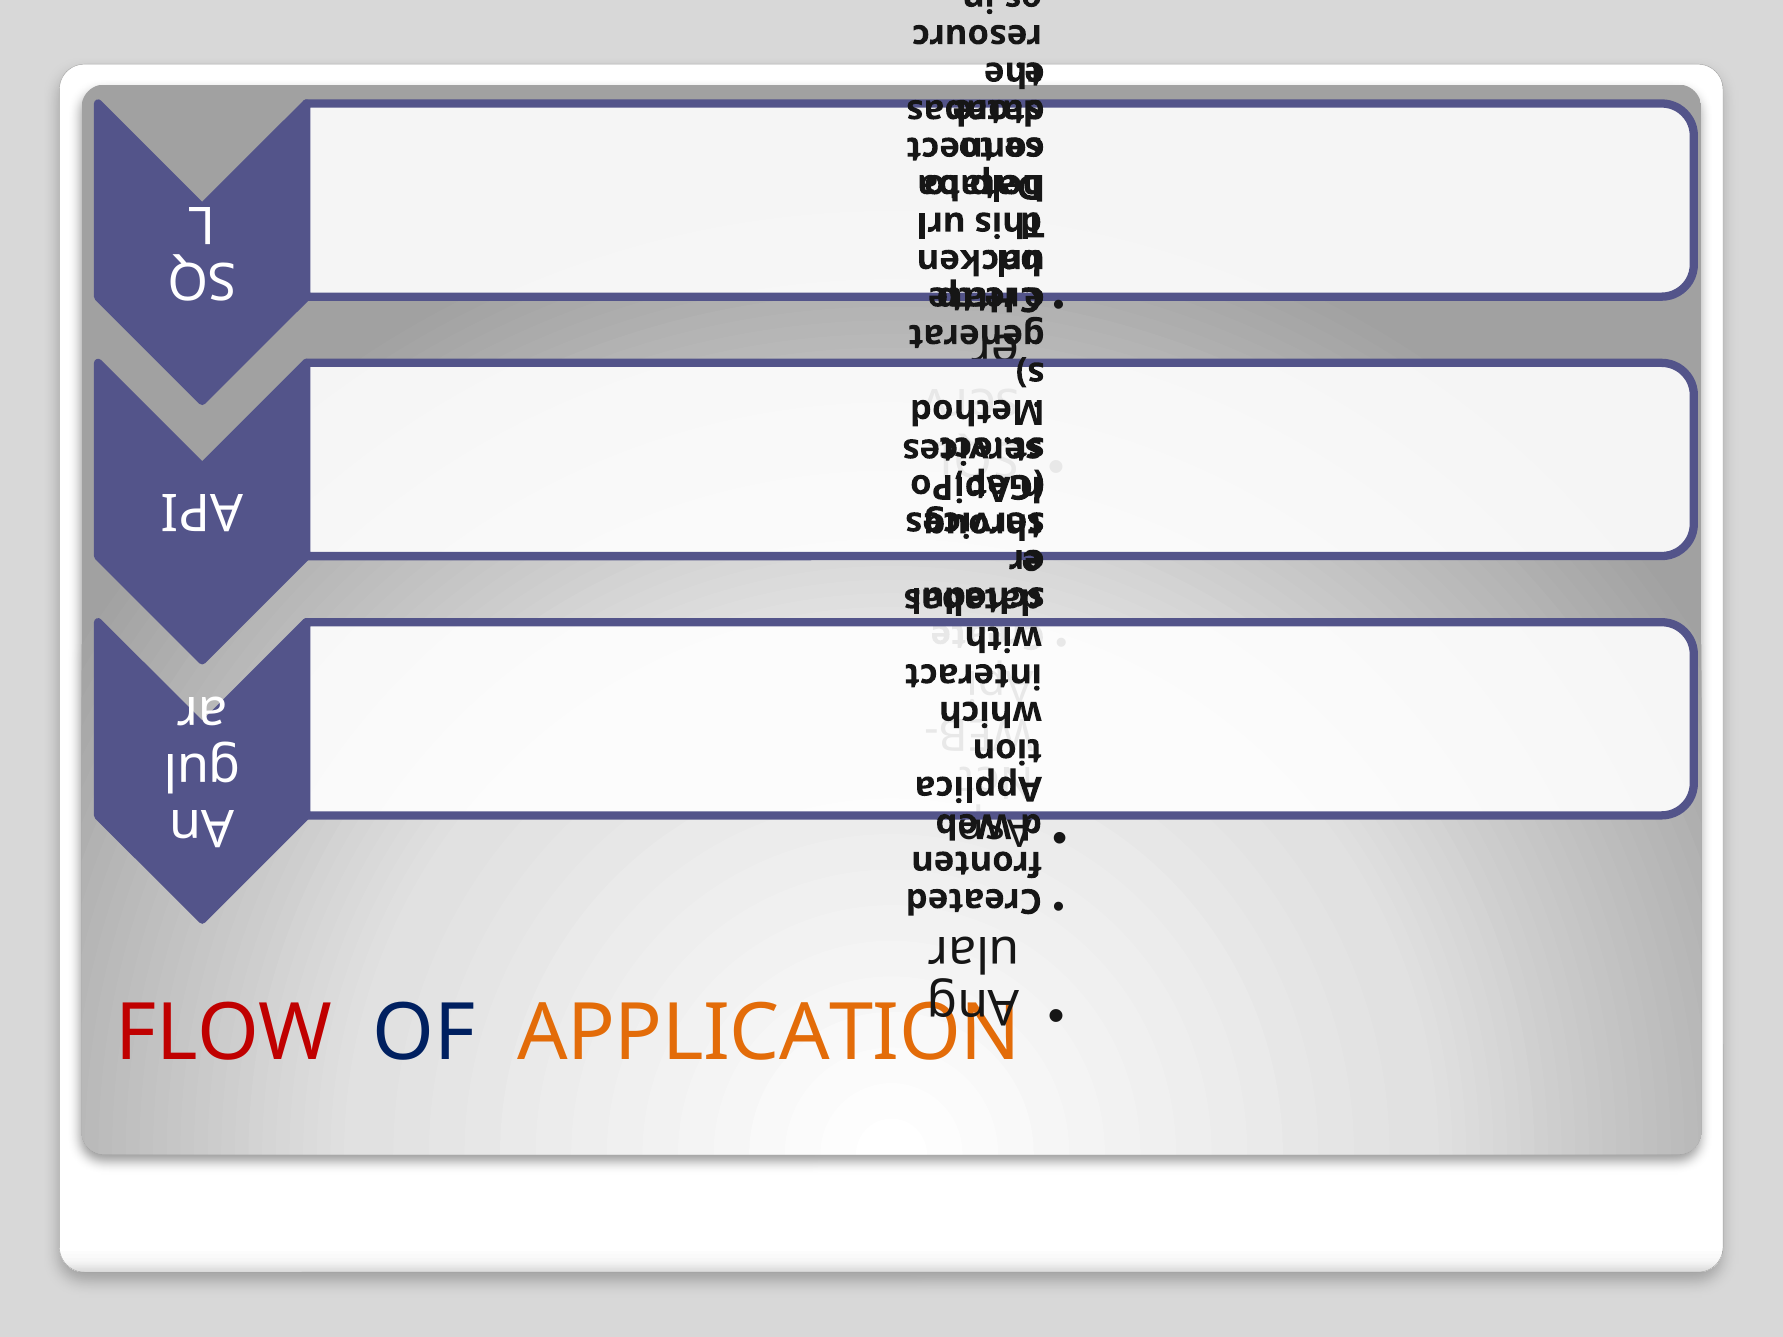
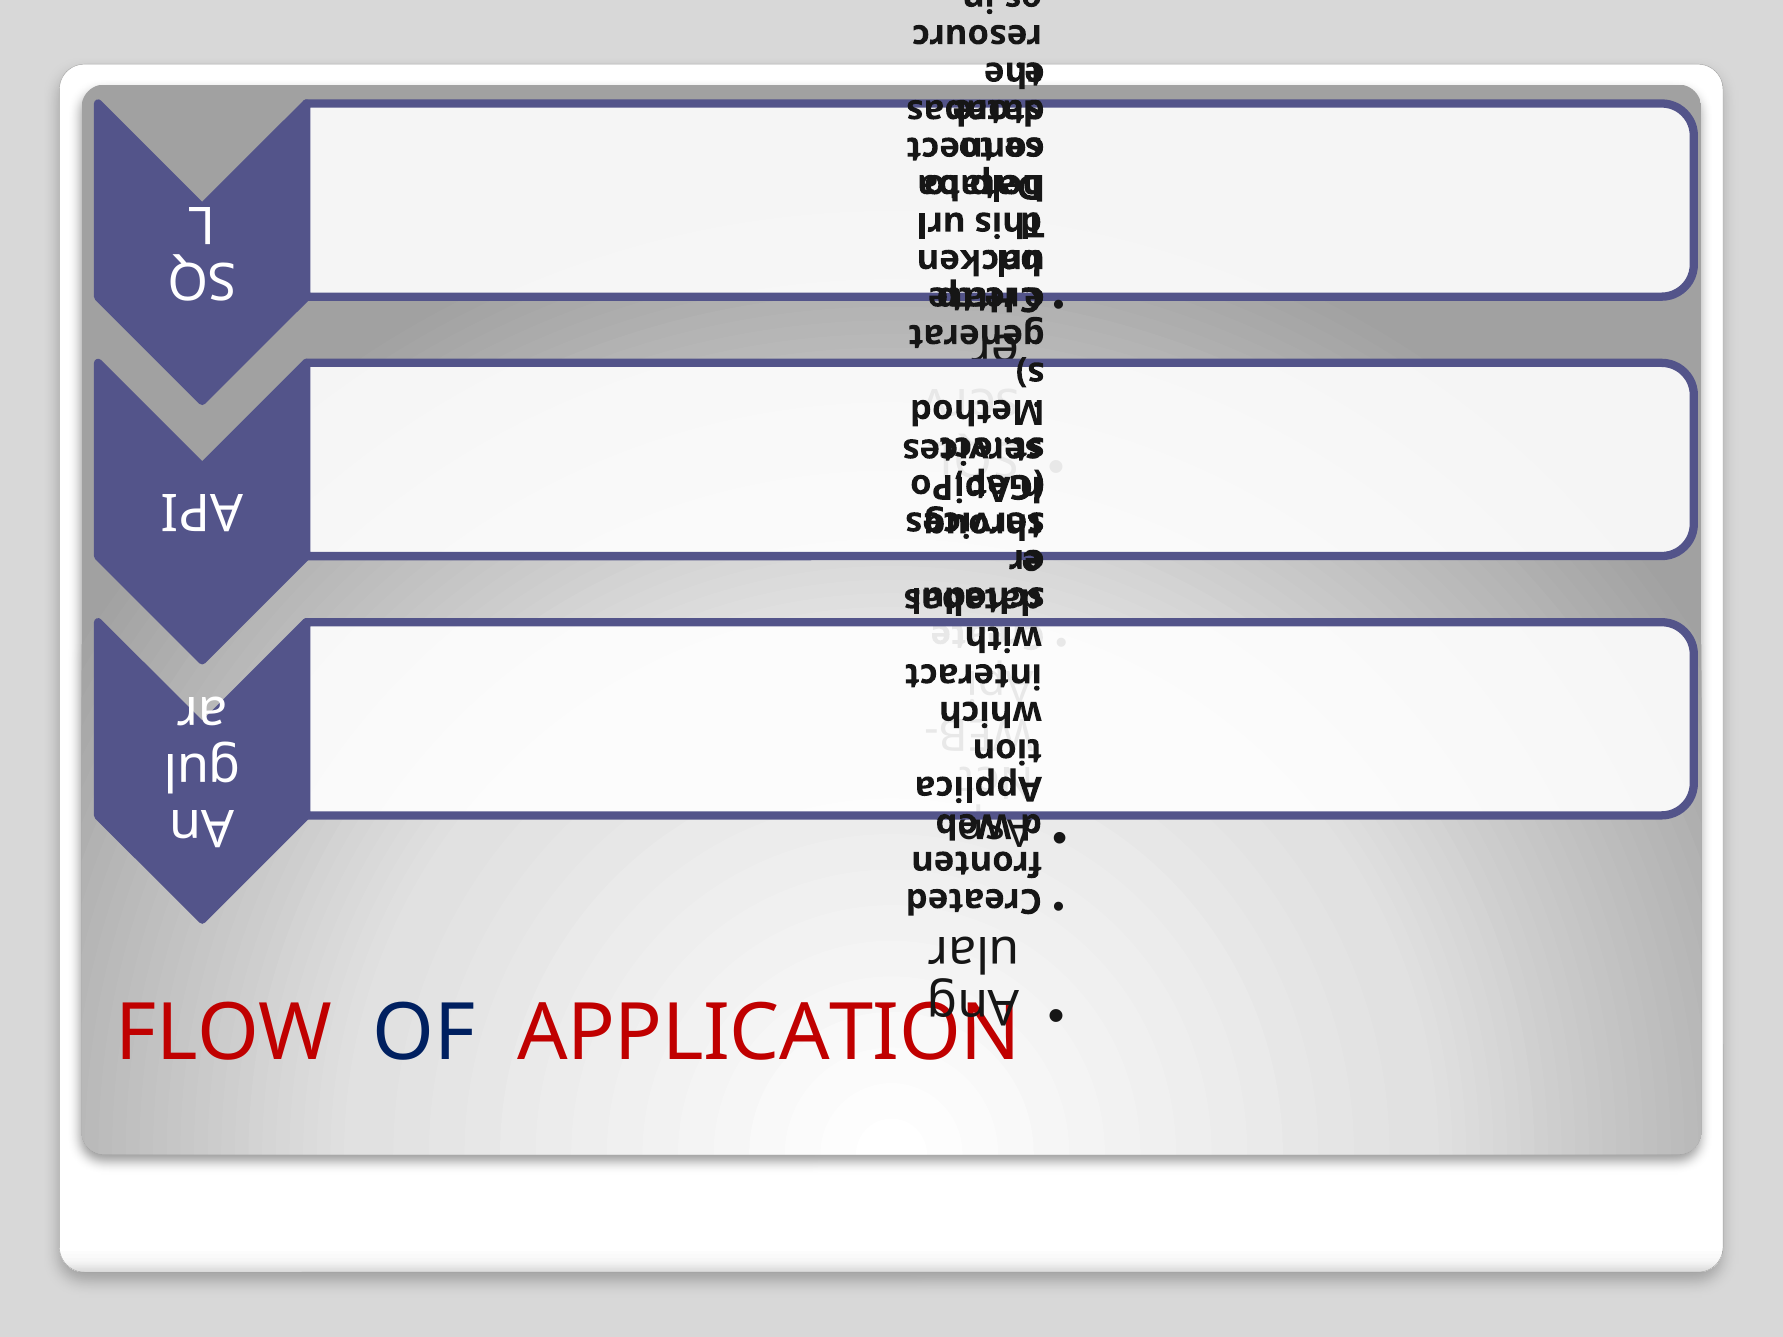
APPLICATION colour: orange -> red
